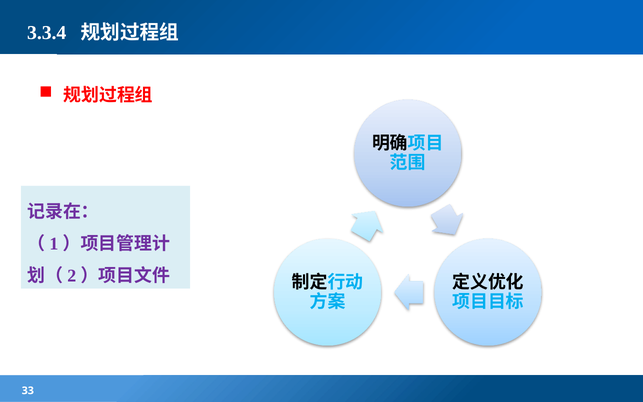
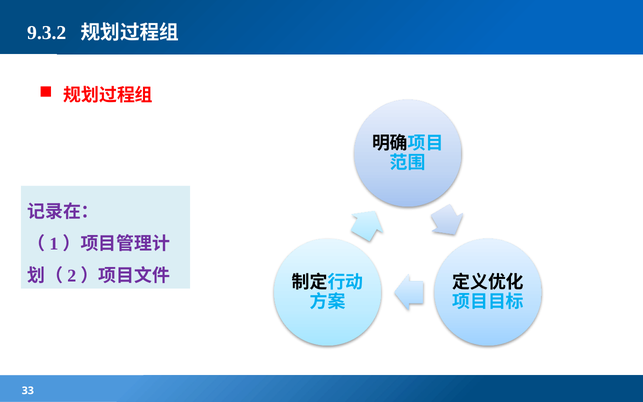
3.3.4: 3.3.4 -> 9.3.2
